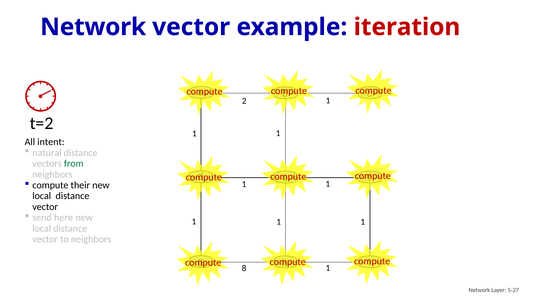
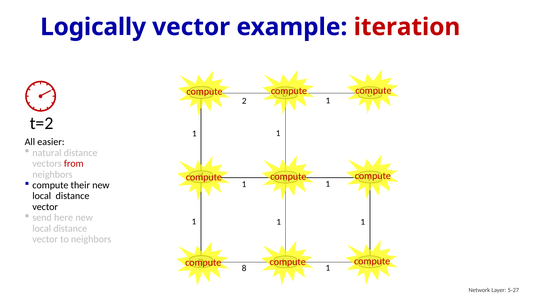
Network at (93, 27): Network -> Logically
intent: intent -> easier
from colour: green -> red
